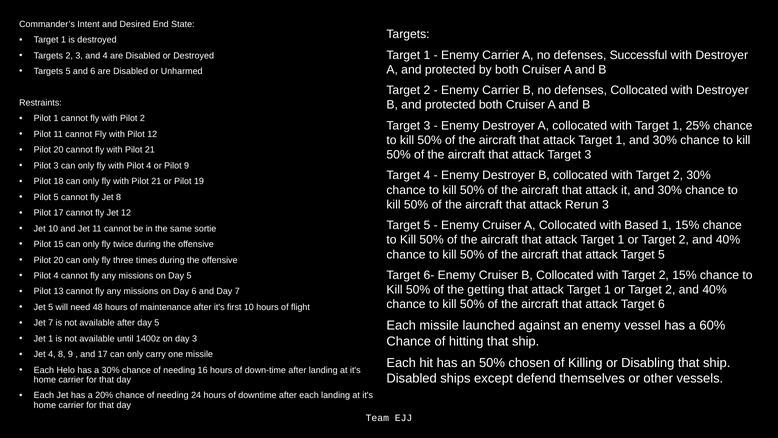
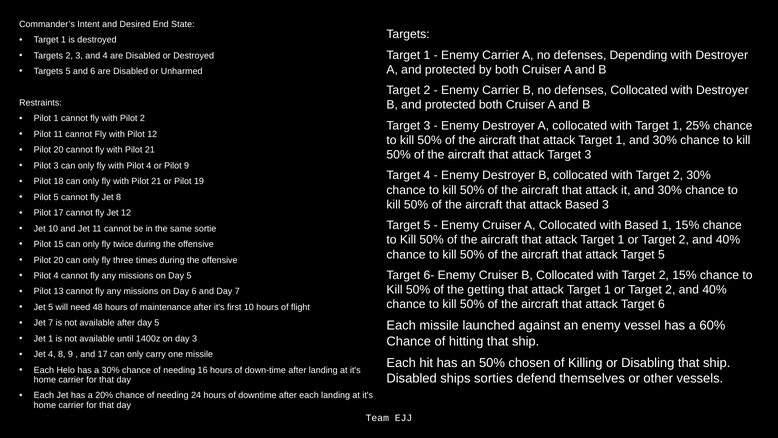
Successful: Successful -> Depending
attack Rerun: Rerun -> Based
except: except -> sorties
